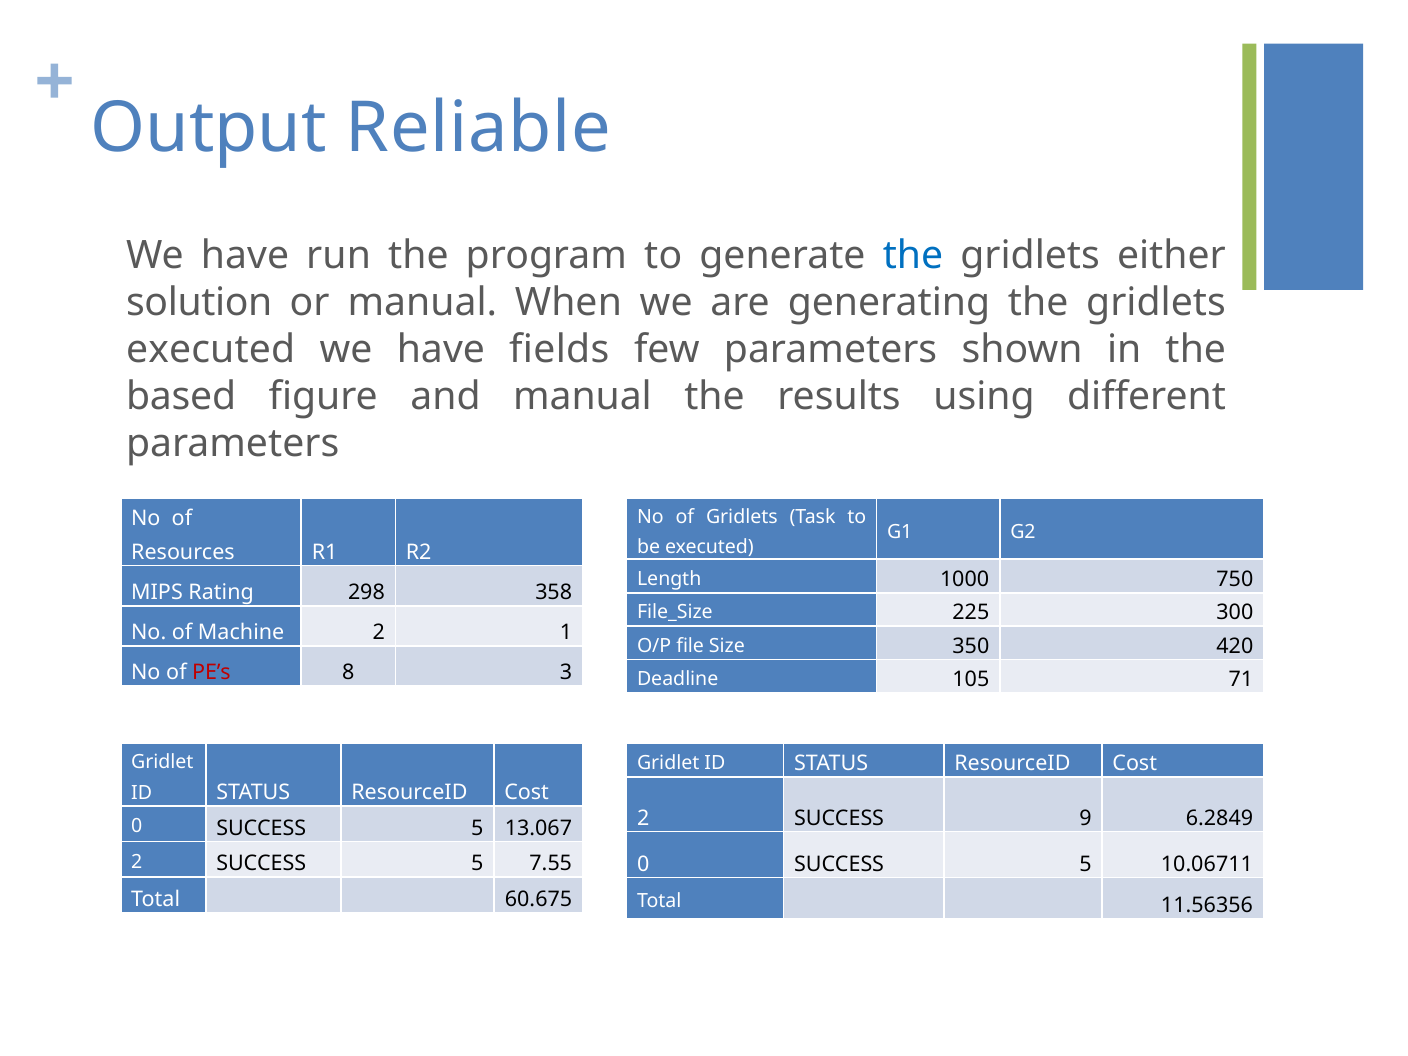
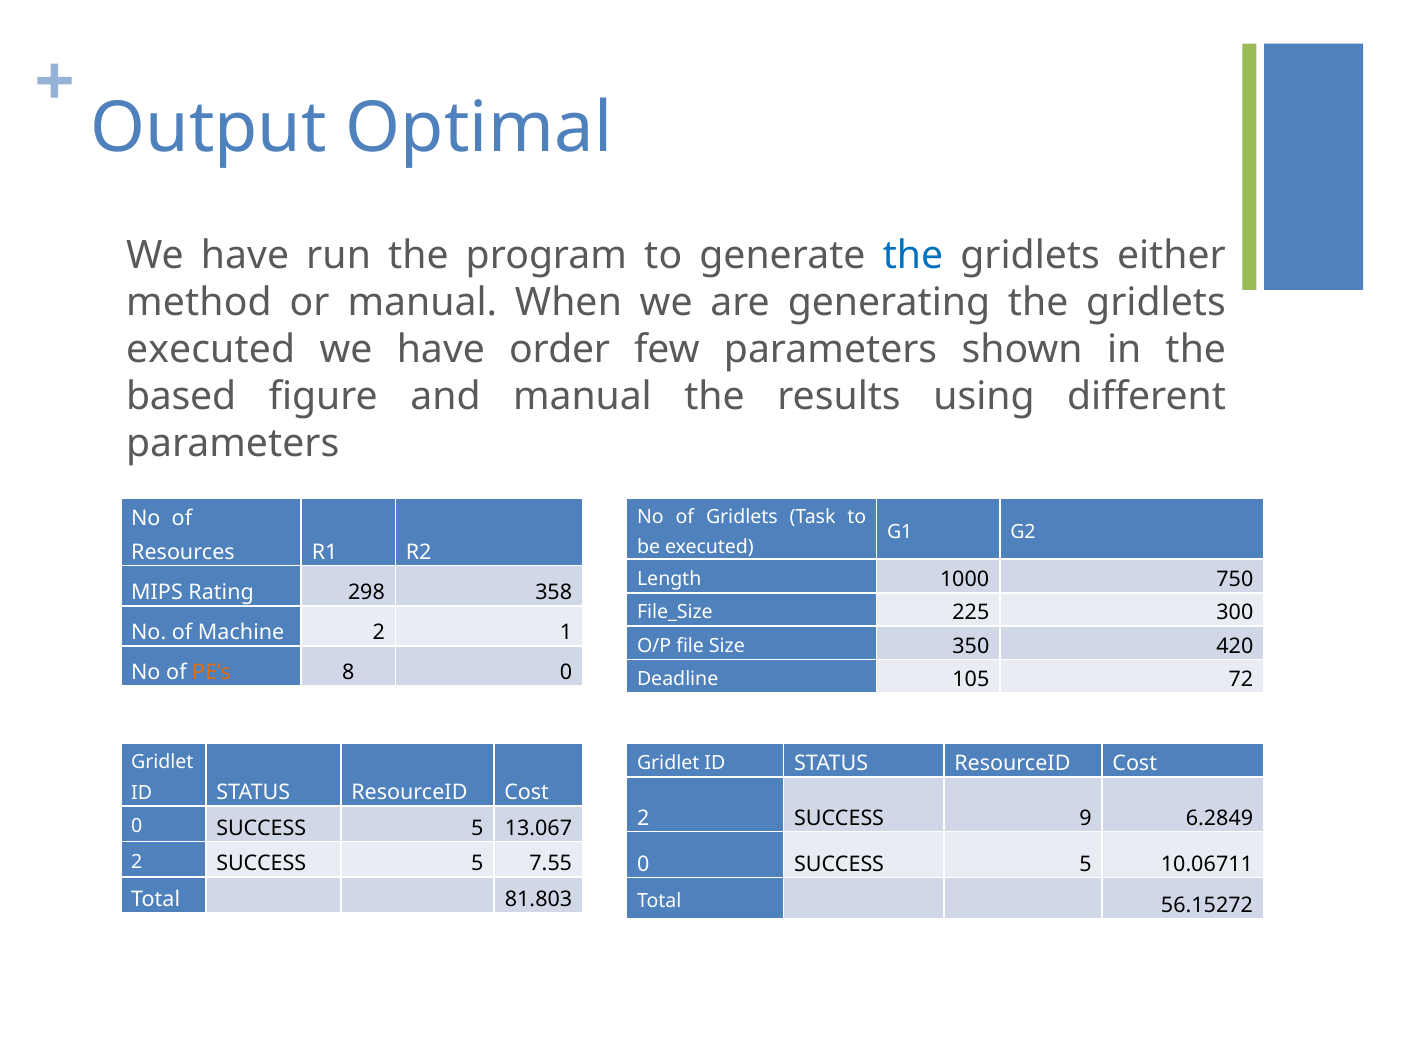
Reliable: Reliable -> Optimal
solution: solution -> method
fields: fields -> order
PE’s colour: red -> orange
8 3: 3 -> 0
71: 71 -> 72
60.675: 60.675 -> 81.803
11.56356: 11.56356 -> 56.15272
